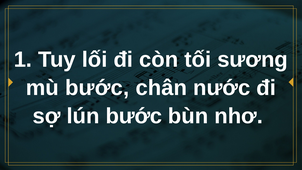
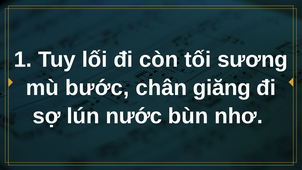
nước: nước -> giăng
lún bước: bước -> nước
